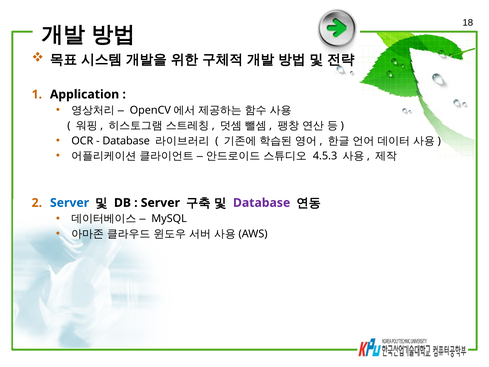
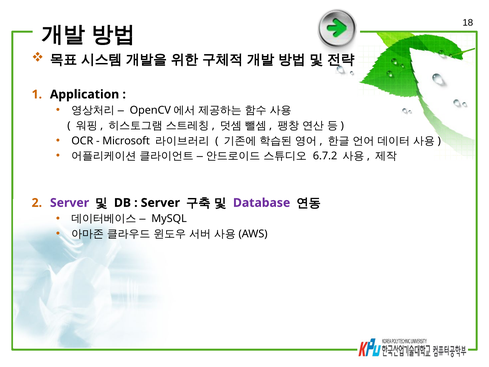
Database at (126, 141): Database -> Microsoft
4.5.3: 4.5.3 -> 6.7.2
Server at (70, 203) colour: blue -> purple
